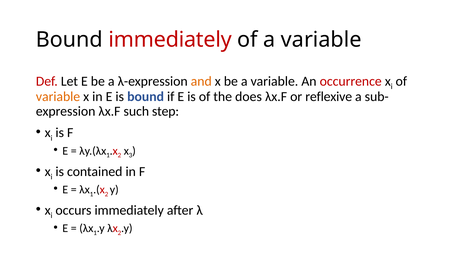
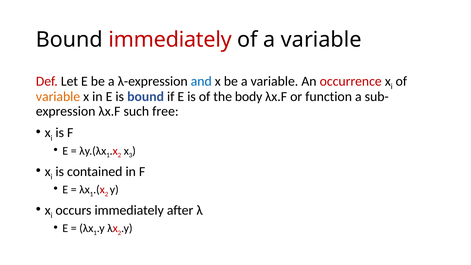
and colour: orange -> blue
does: does -> body
reflexive: reflexive -> function
step: step -> free
